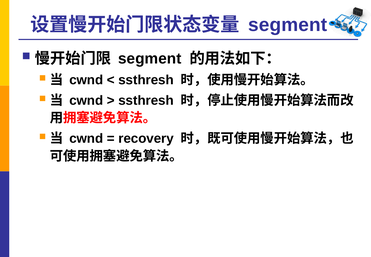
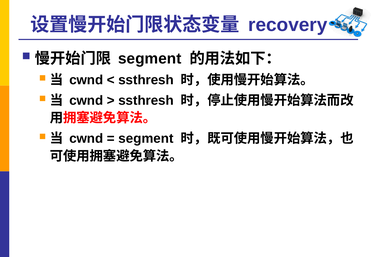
segment at (288, 25): segment -> recovery
recovery at (146, 138): recovery -> segment
